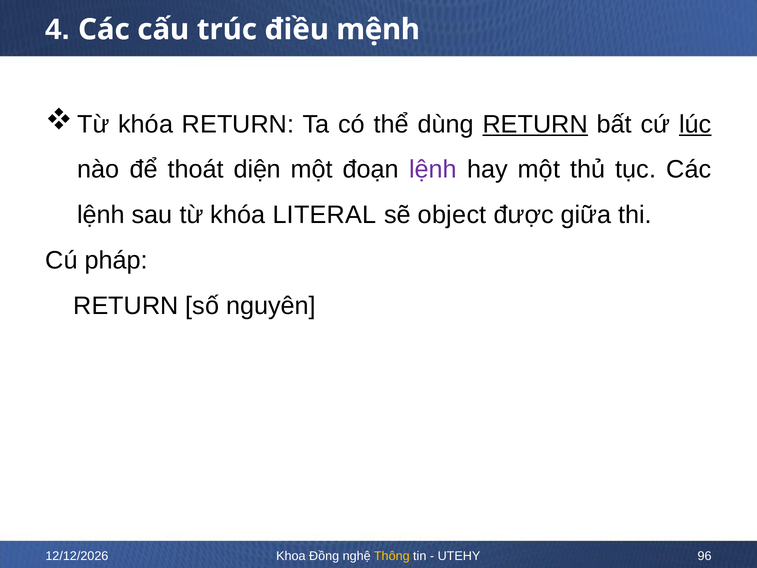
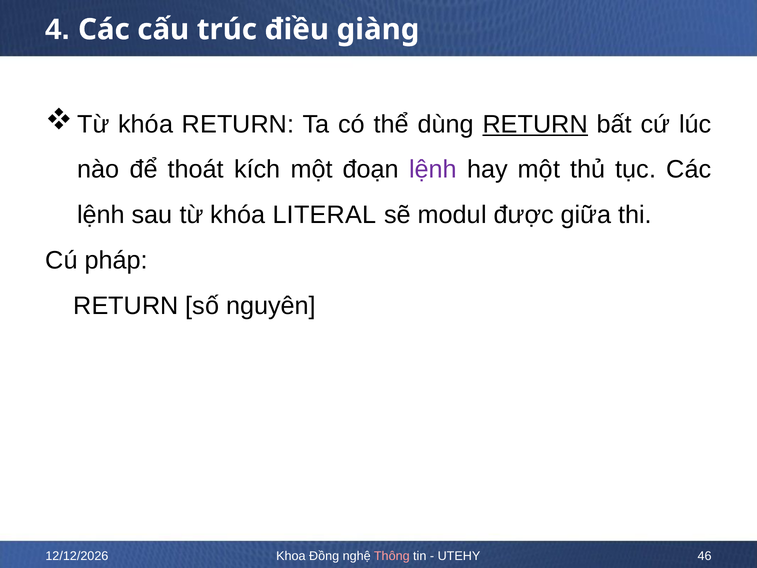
mệnh: mệnh -> giàng
lúc underline: present -> none
diện: diện -> kích
object: object -> modul
Thông colour: yellow -> pink
96: 96 -> 46
